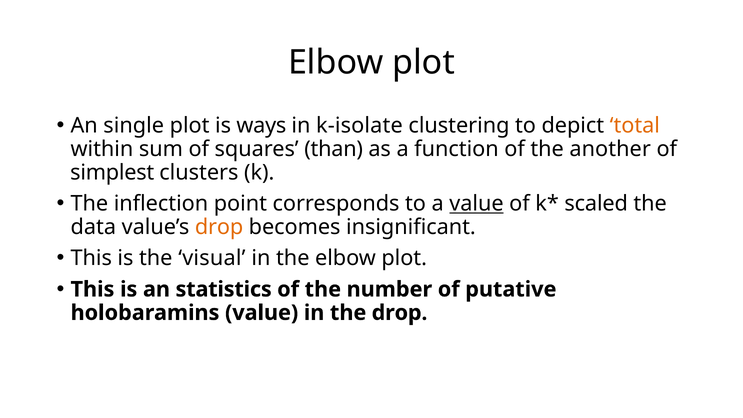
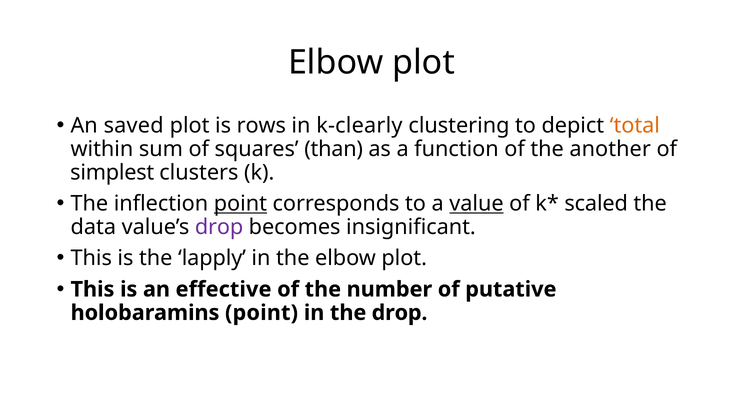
single: single -> saved
ways: ways -> rows
k-isolate: k-isolate -> k-clearly
point at (240, 204) underline: none -> present
drop at (219, 227) colour: orange -> purple
visual: visual -> lapply
statistics: statistics -> effective
holobaramins value: value -> point
